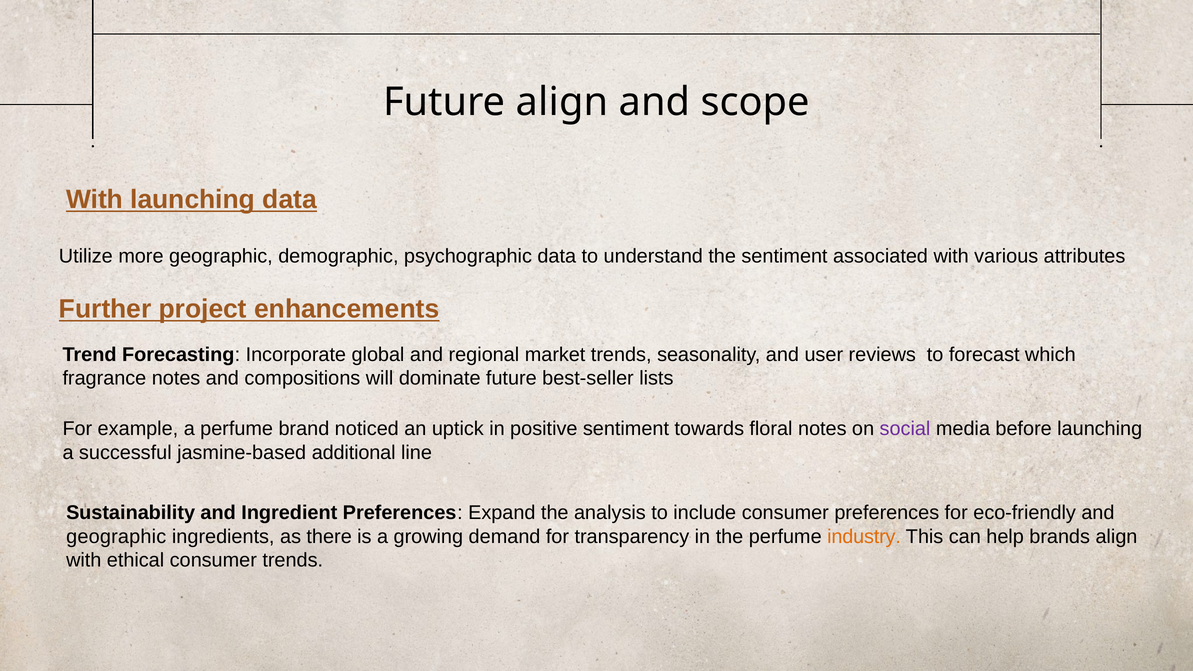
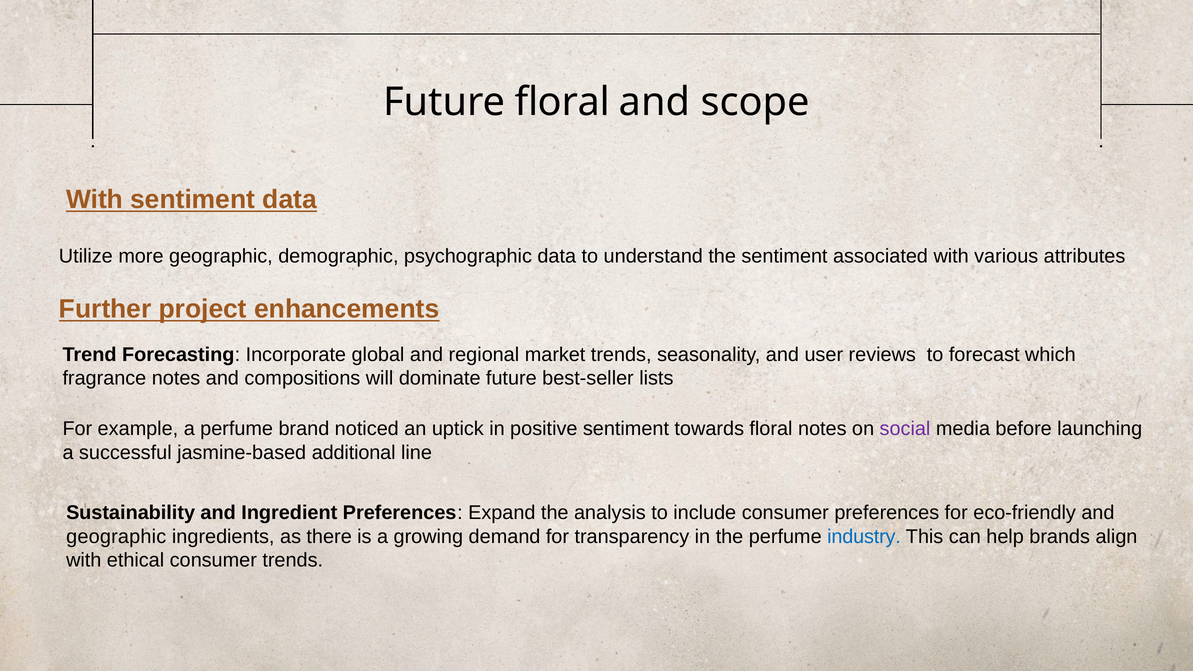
Future align: align -> floral
With launching: launching -> sentiment
industry colour: orange -> blue
